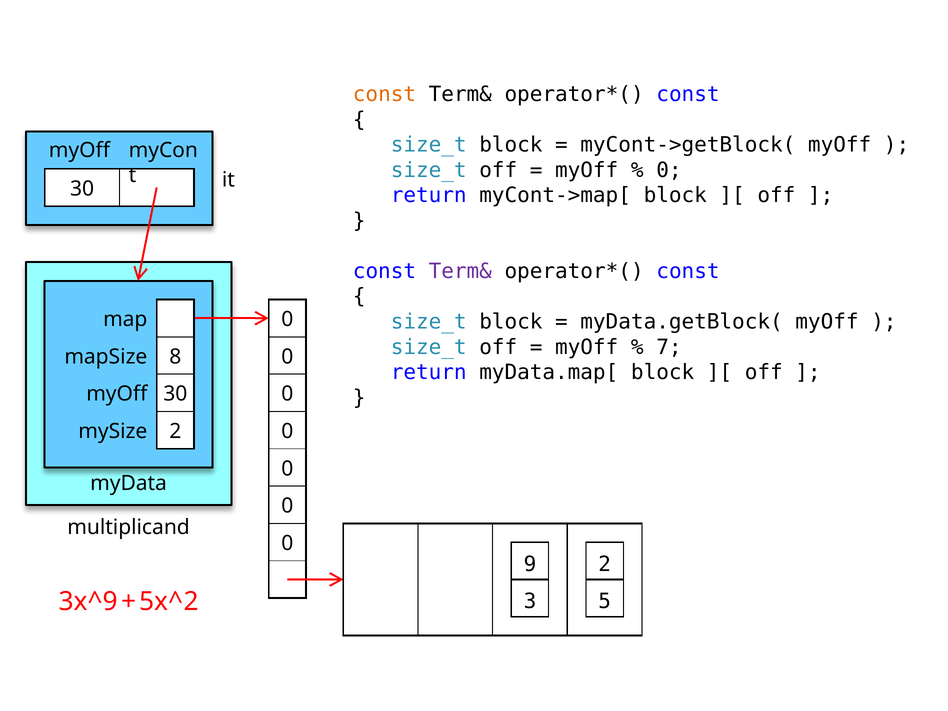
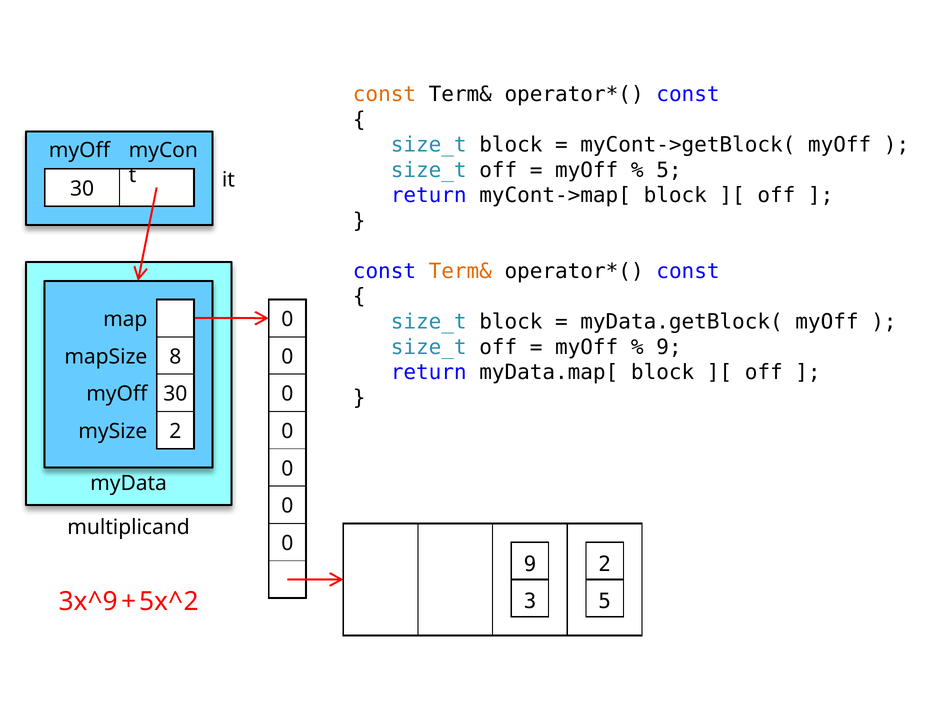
0 at (669, 170): 0 -> 5
Term& at (460, 271) colour: purple -> orange
7 at (669, 347): 7 -> 9
